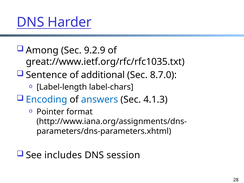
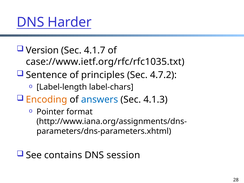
Among: Among -> Version
9.2.9: 9.2.9 -> 4.1.7
great://www.ietf.org/rfc/rfc1035.txt: great://www.ietf.org/rfc/rfc1035.txt -> case://www.ietf.org/rfc/rfc1035.txt
additional: additional -> principles
8.7.0: 8.7.0 -> 4.7.2
Encoding colour: blue -> orange
includes: includes -> contains
